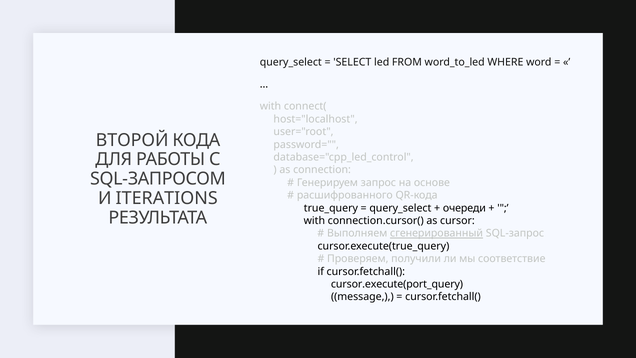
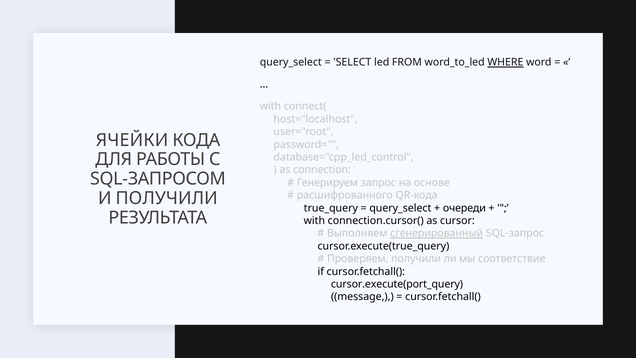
WHERE underline: none -> present
ВТОРОЙ: ВТОРОЙ -> ЯЧЕЙКИ
И ITERATIONS: ITERATIONS -> ПОЛУЧИЛИ
